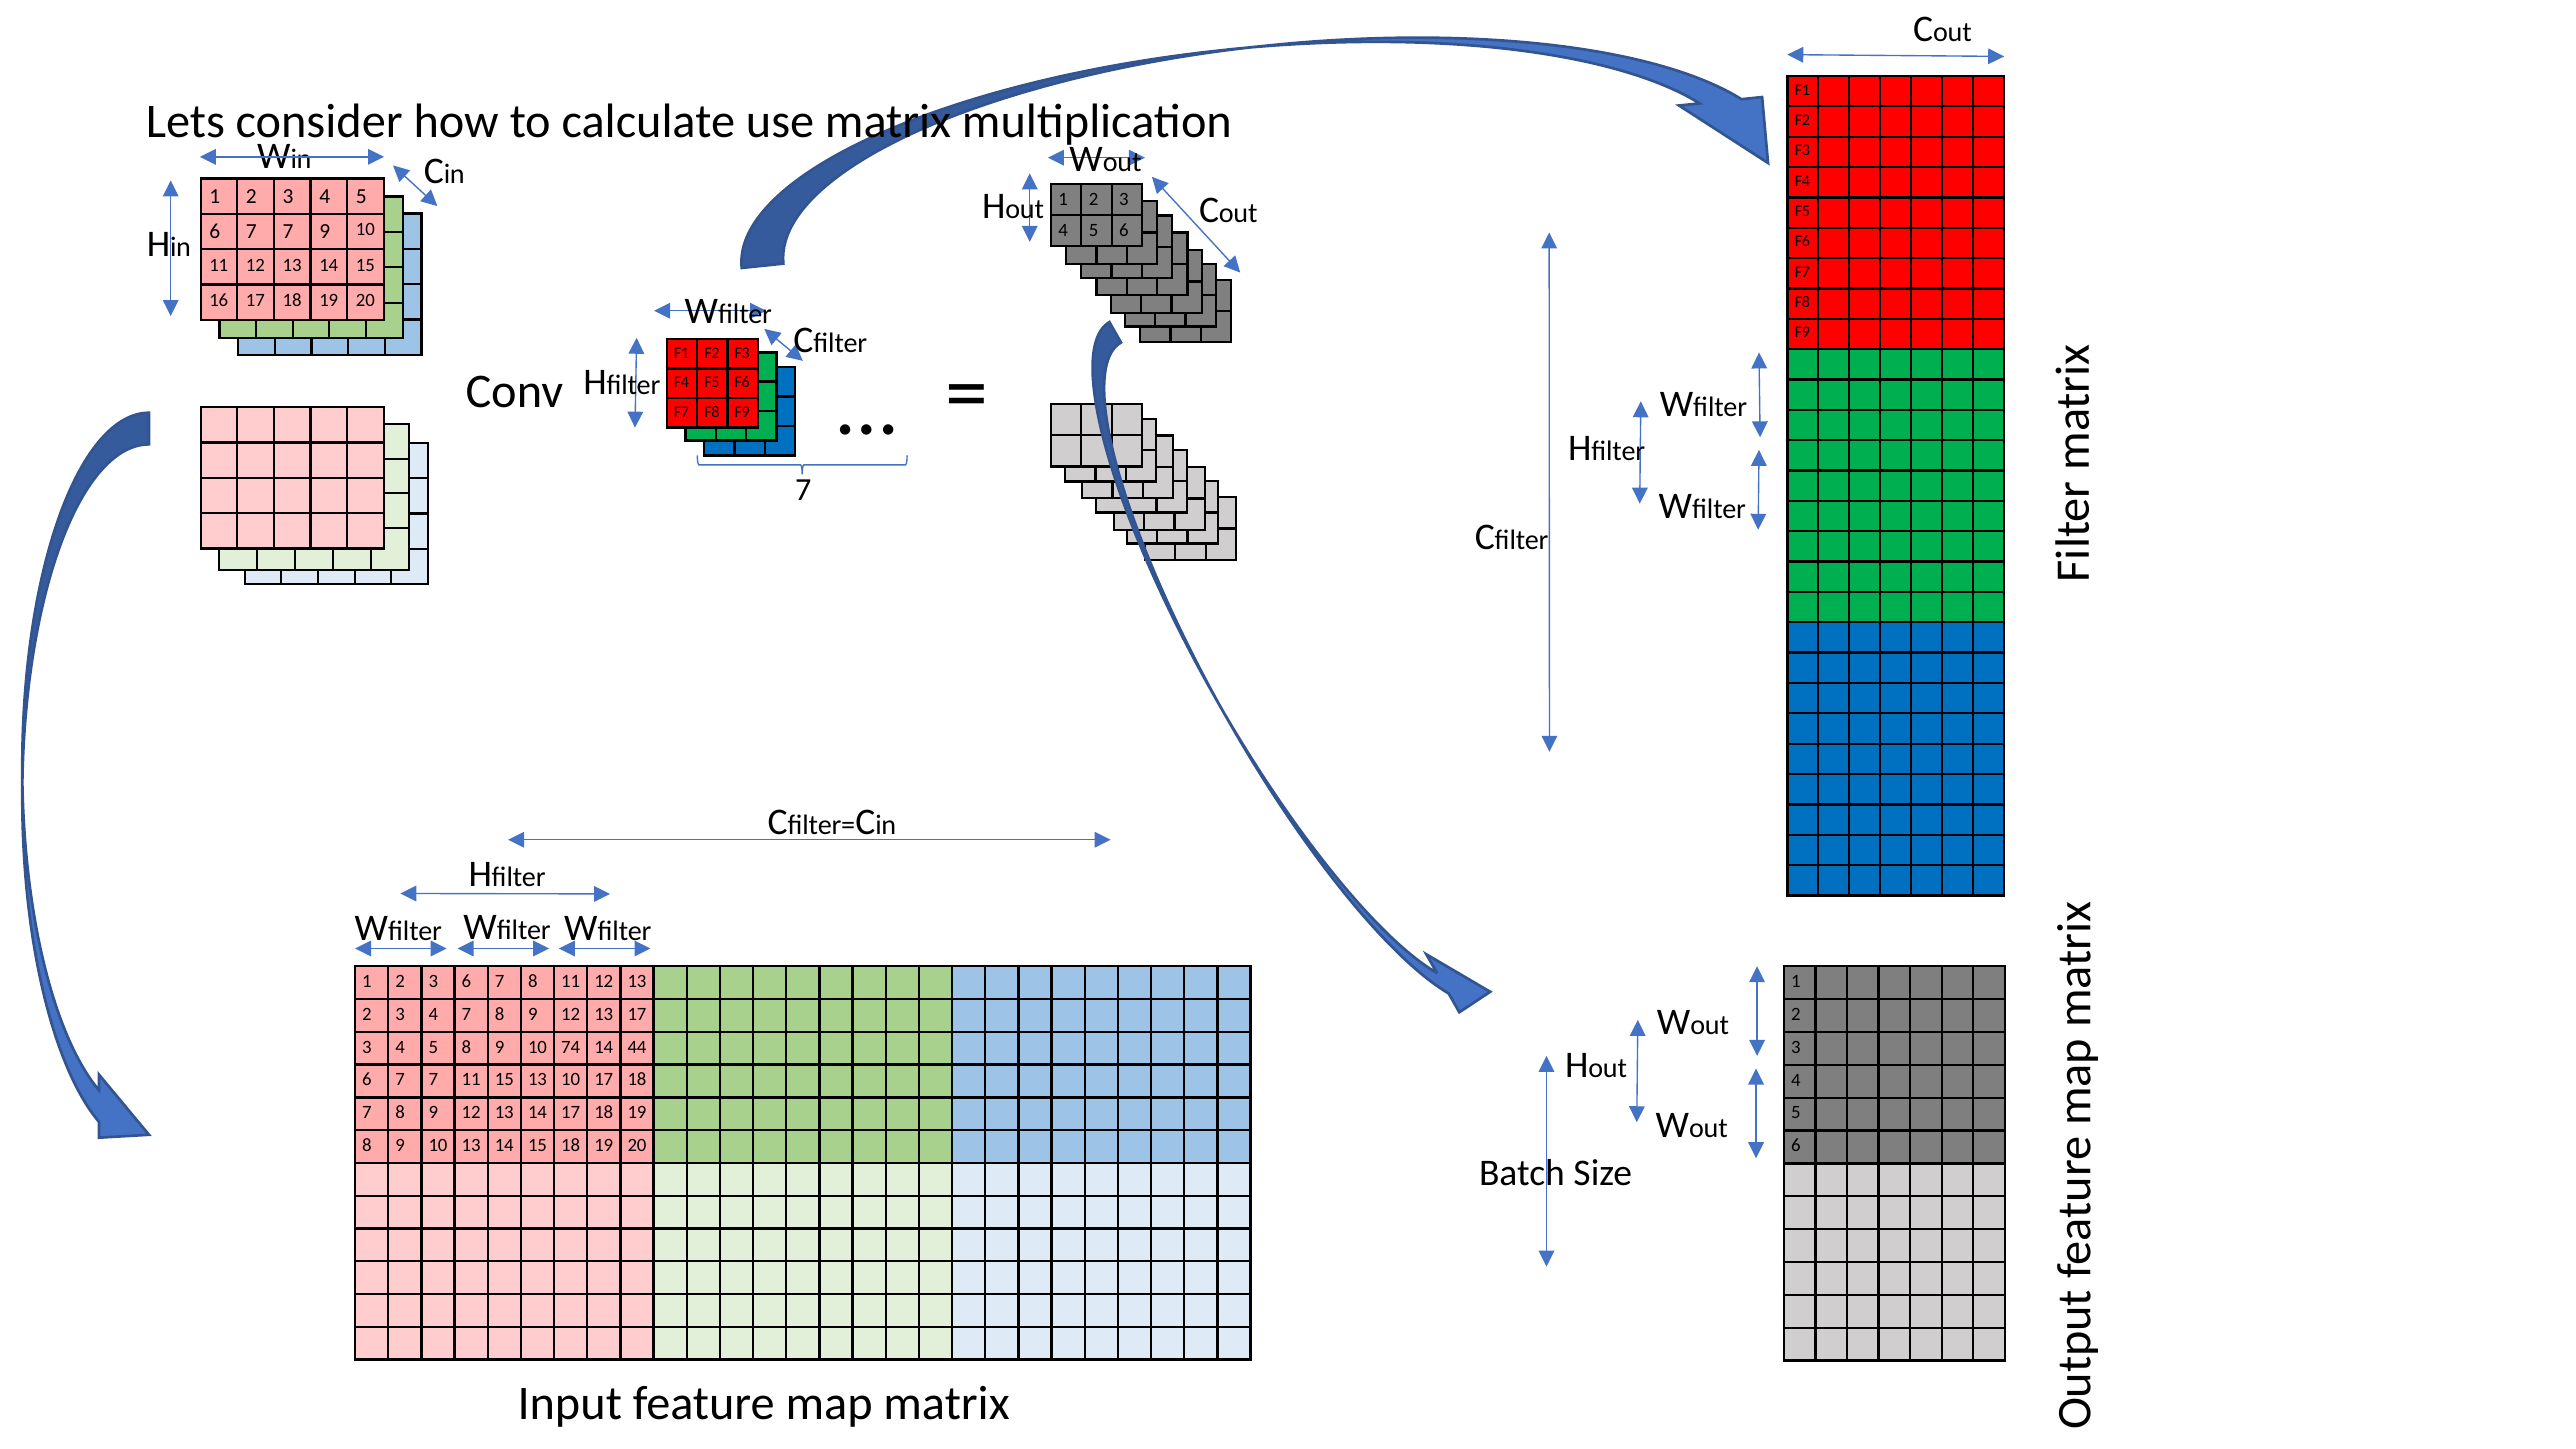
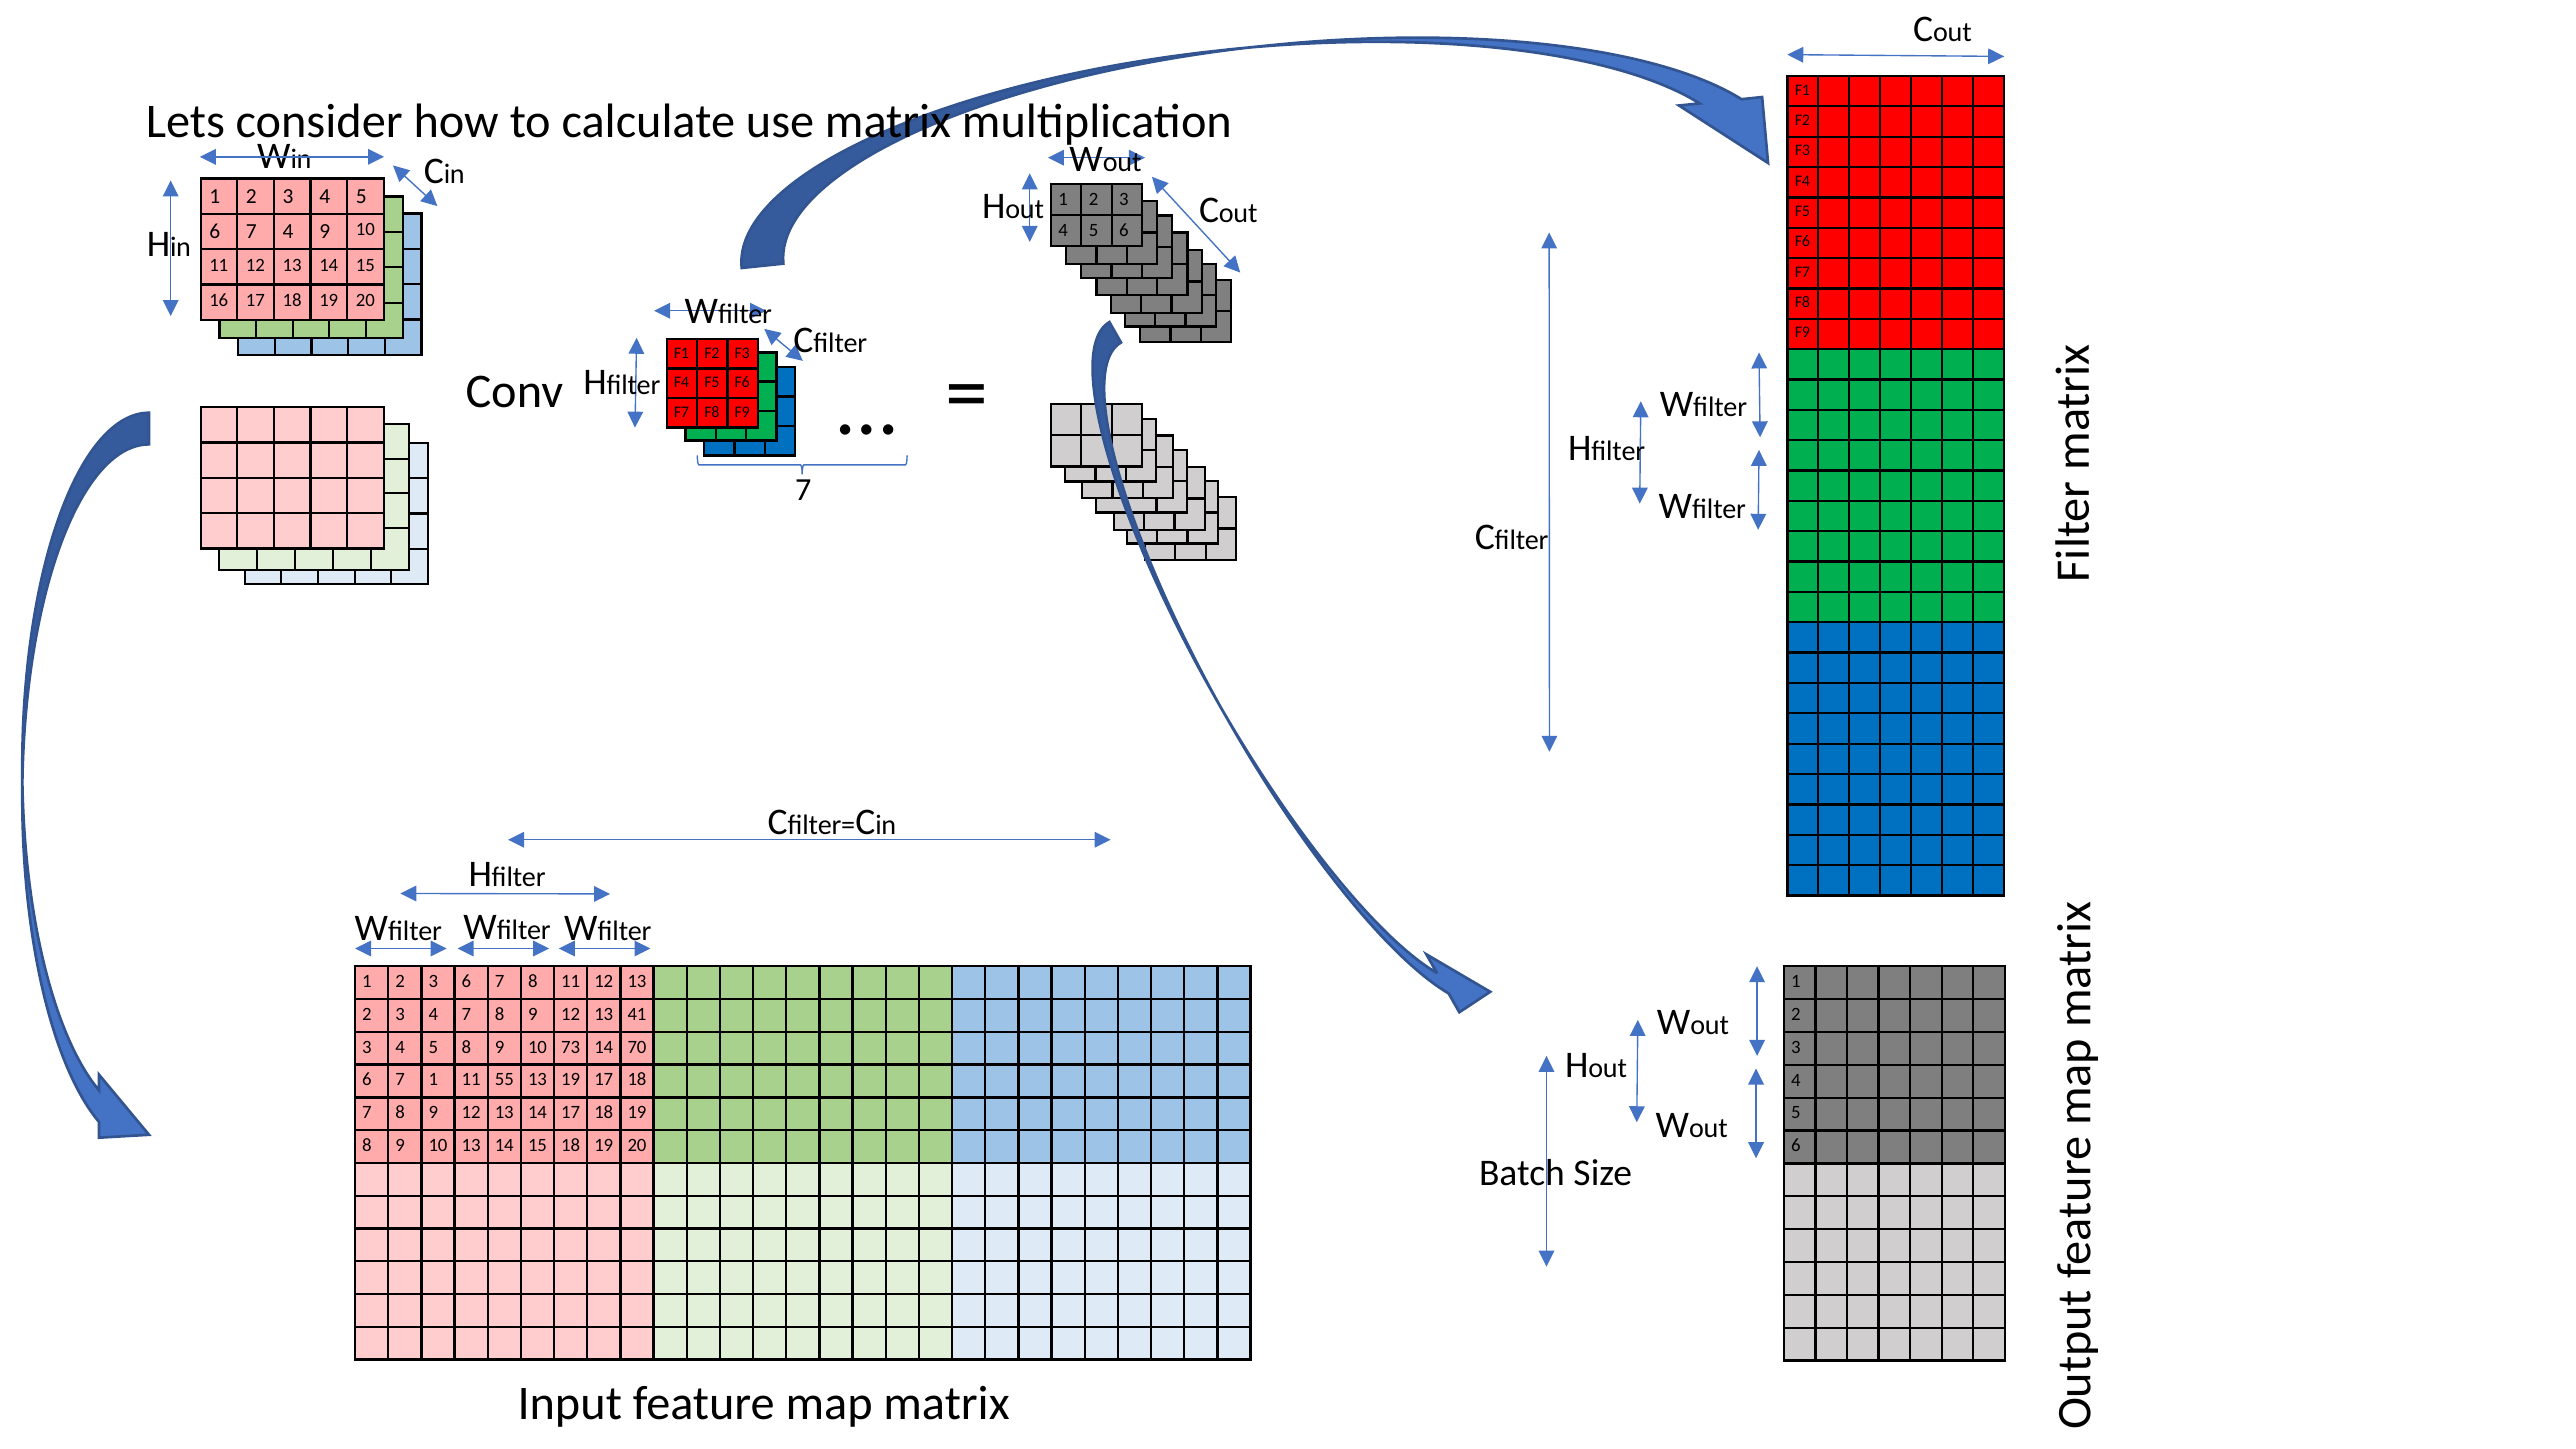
7 at (288, 232): 7 -> 4
13 17: 17 -> 41
74: 74 -> 73
44: 44 -> 70
7 at (433, 1080): 7 -> 1
11 15: 15 -> 55
13 10: 10 -> 19
